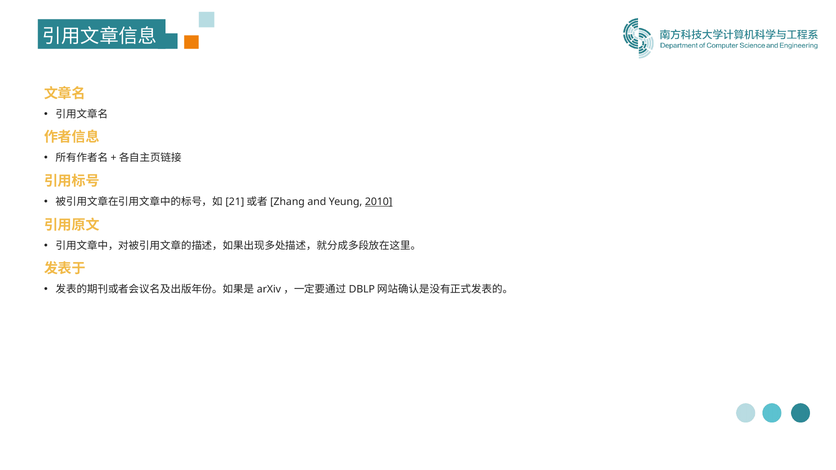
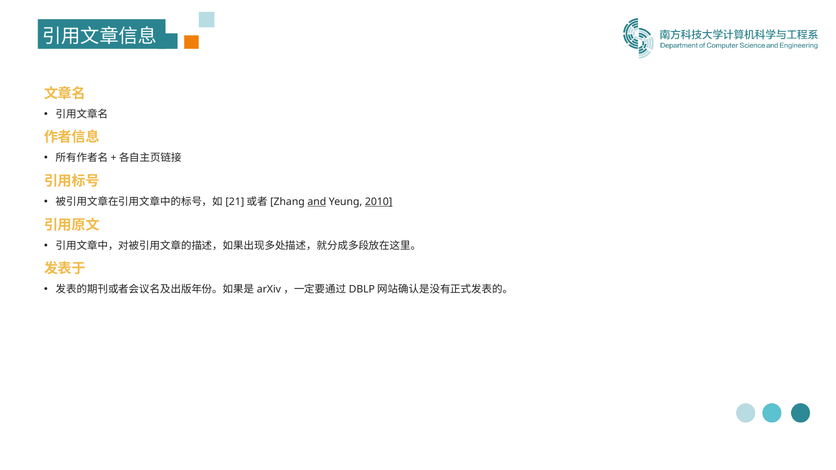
and underline: none -> present
